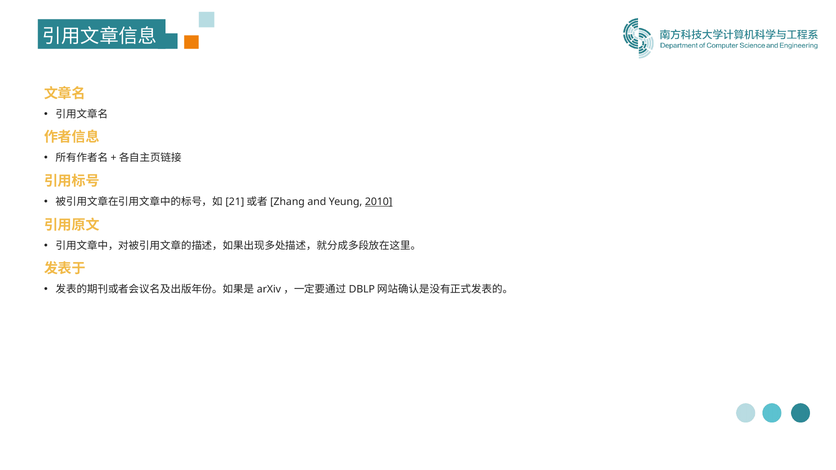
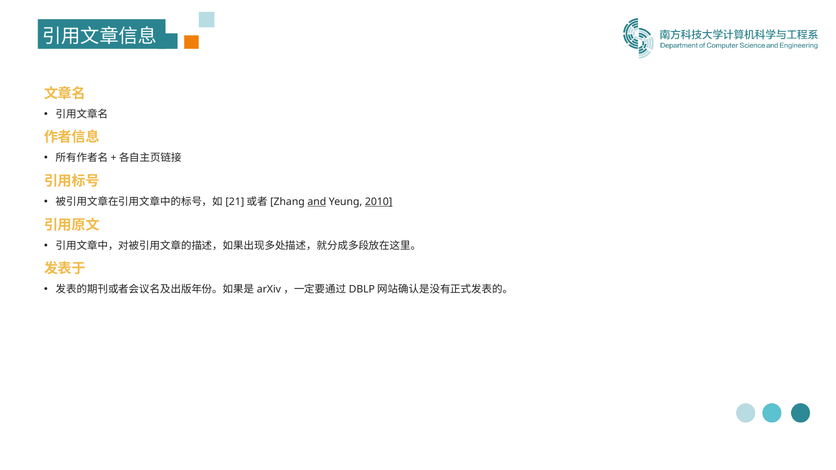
and underline: none -> present
